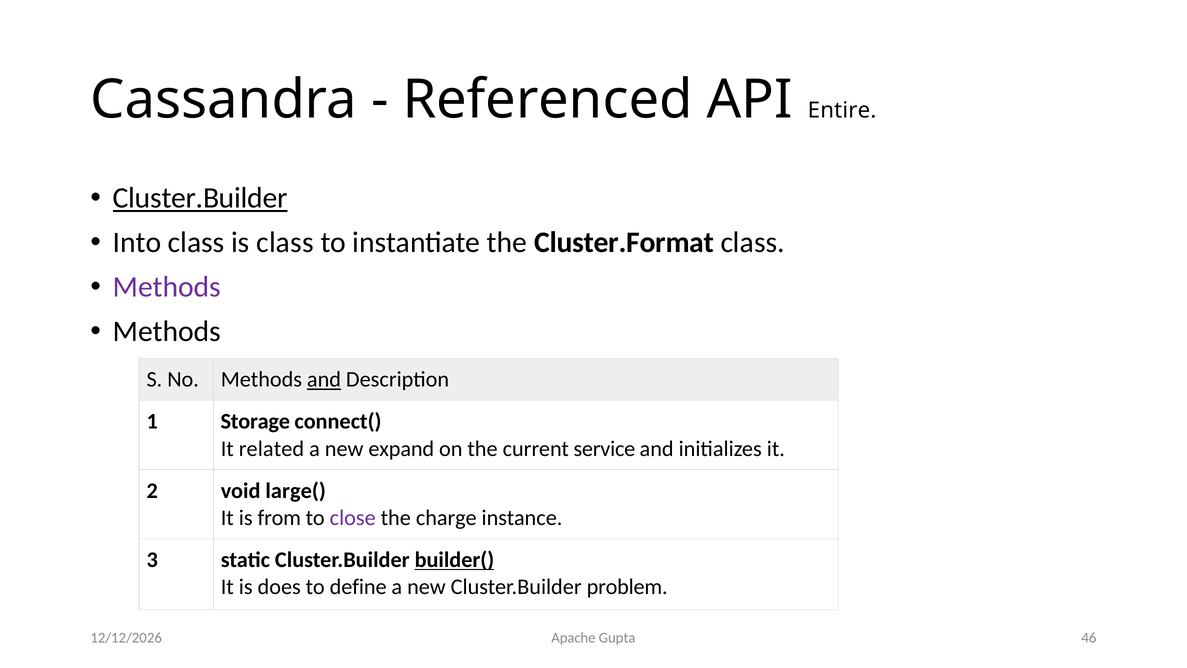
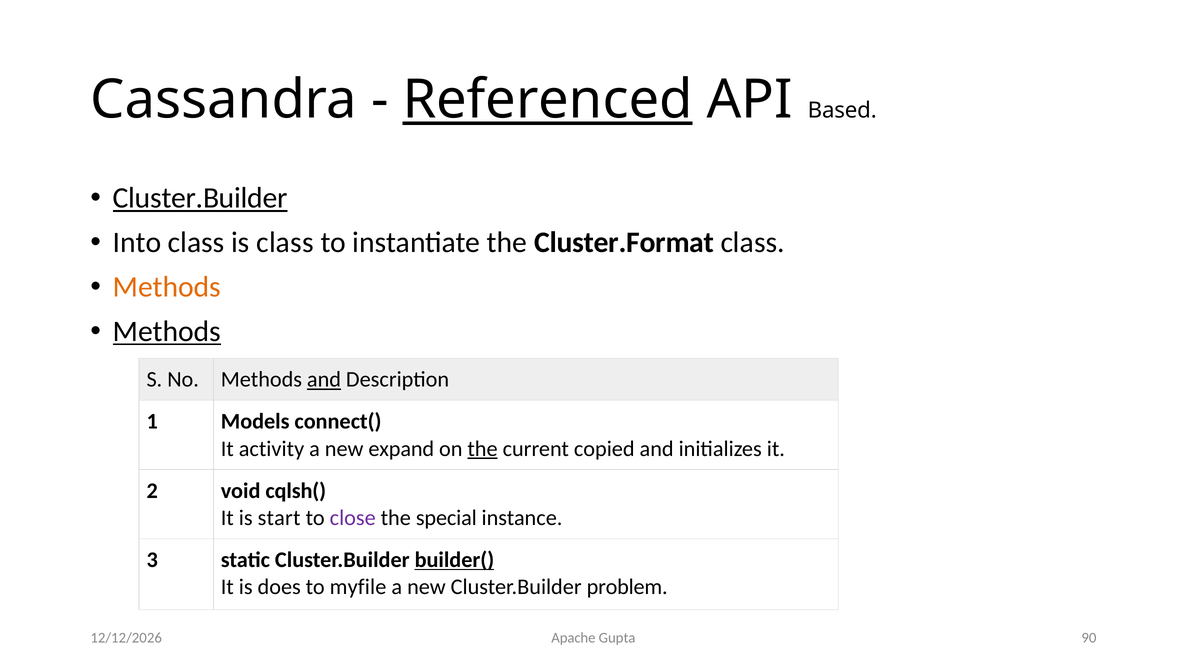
Referenced underline: none -> present
Entire: Entire -> Based
Methods at (167, 287) colour: purple -> orange
Methods at (167, 331) underline: none -> present
Storage: Storage -> Models
related: related -> activity
the at (483, 449) underline: none -> present
service: service -> copied
large(: large( -> cqlsh(
from: from -> start
charge: charge -> special
define: define -> myfile
46: 46 -> 90
